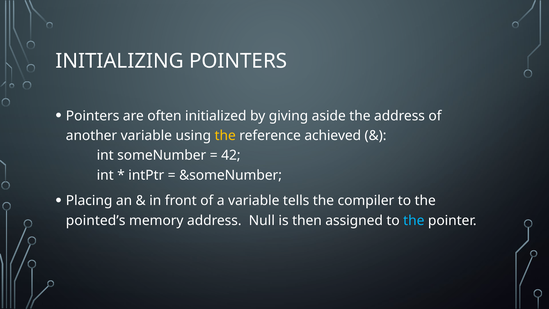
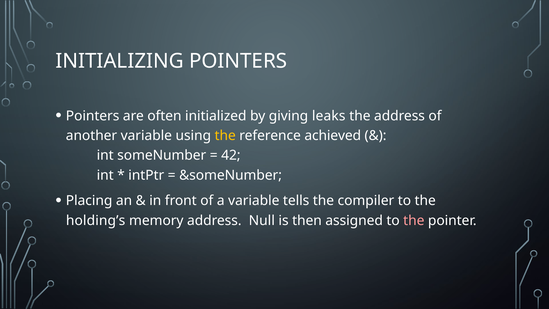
aside: aside -> leaks
pointed’s: pointed’s -> holding’s
the at (414, 220) colour: light blue -> pink
